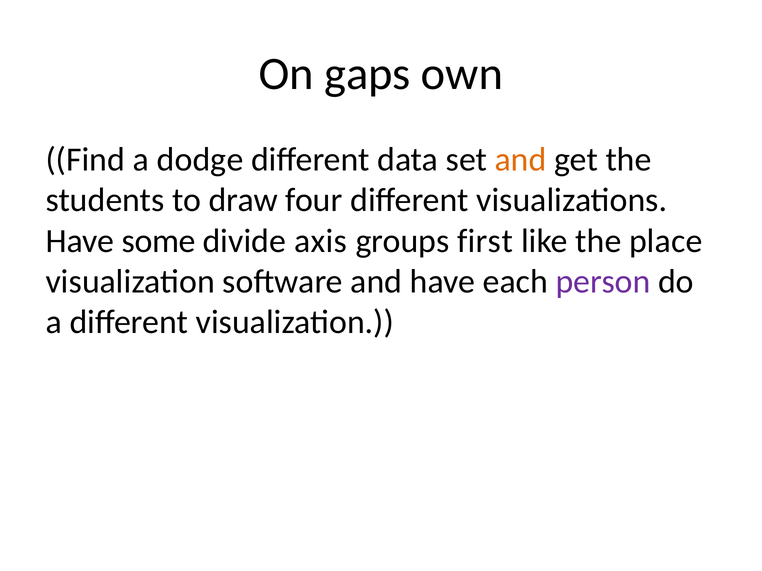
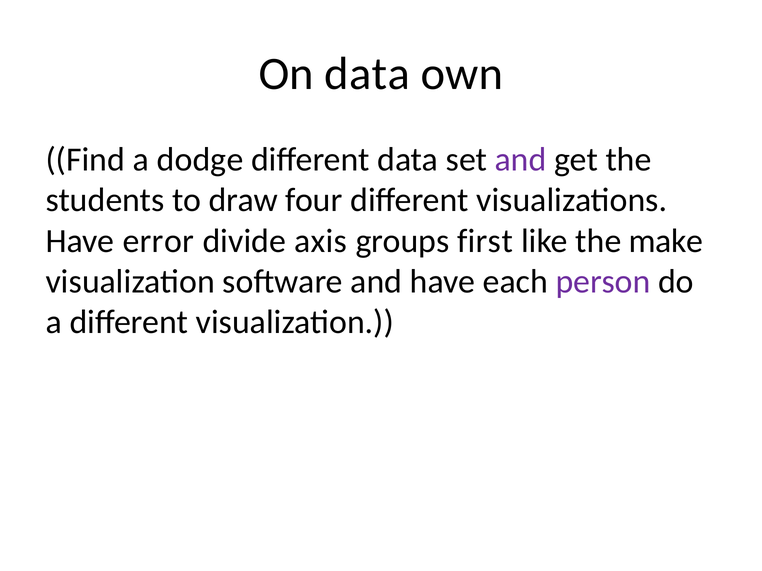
On gaps: gaps -> data
and at (521, 160) colour: orange -> purple
some: some -> error
place: place -> make
